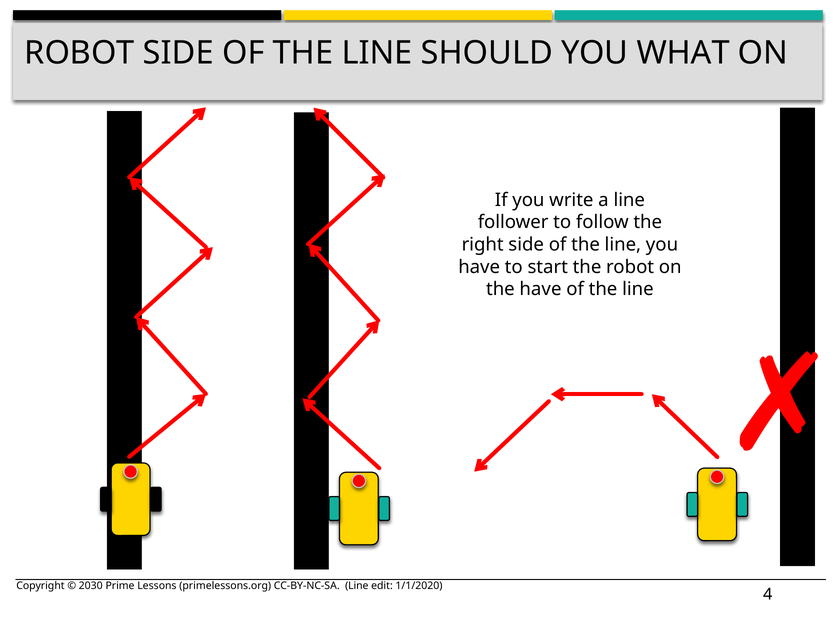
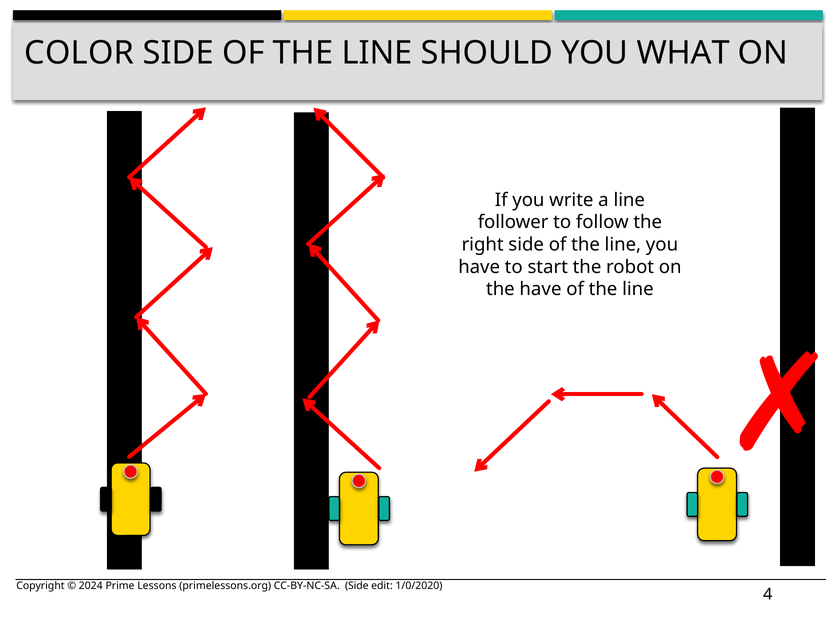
ROBOT at (80, 53): ROBOT -> COLOR
2030: 2030 -> 2024
CC-BY-NC-SA Line: Line -> Side
1/1/2020: 1/1/2020 -> 1/0/2020
